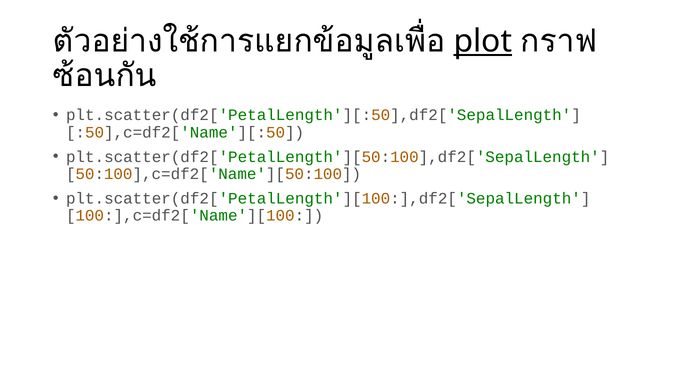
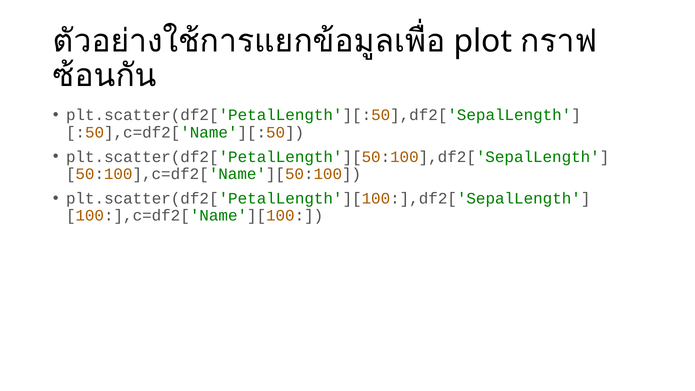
plot underline: present -> none
